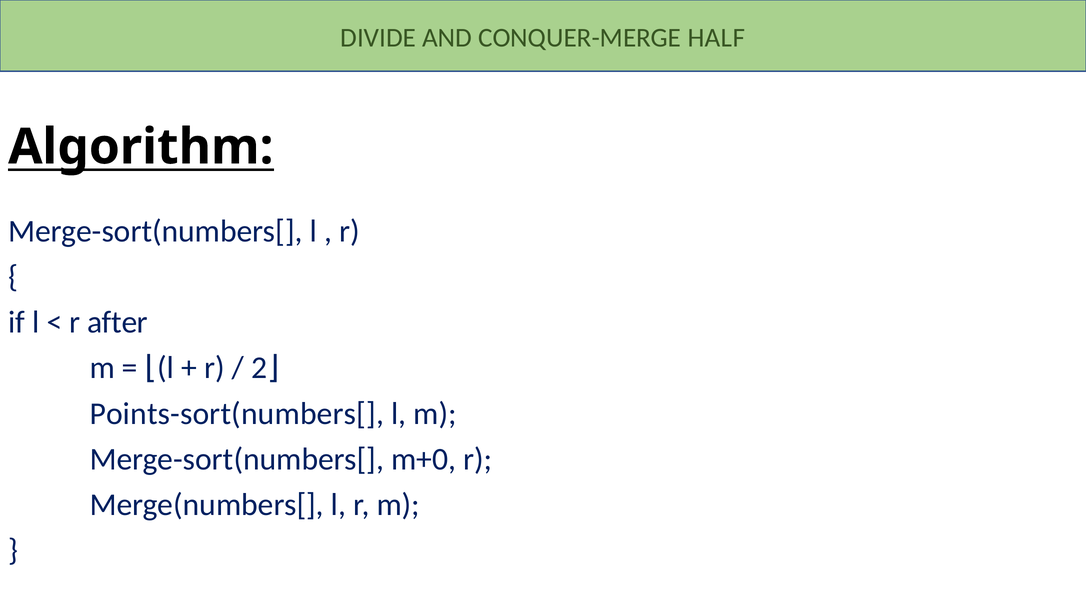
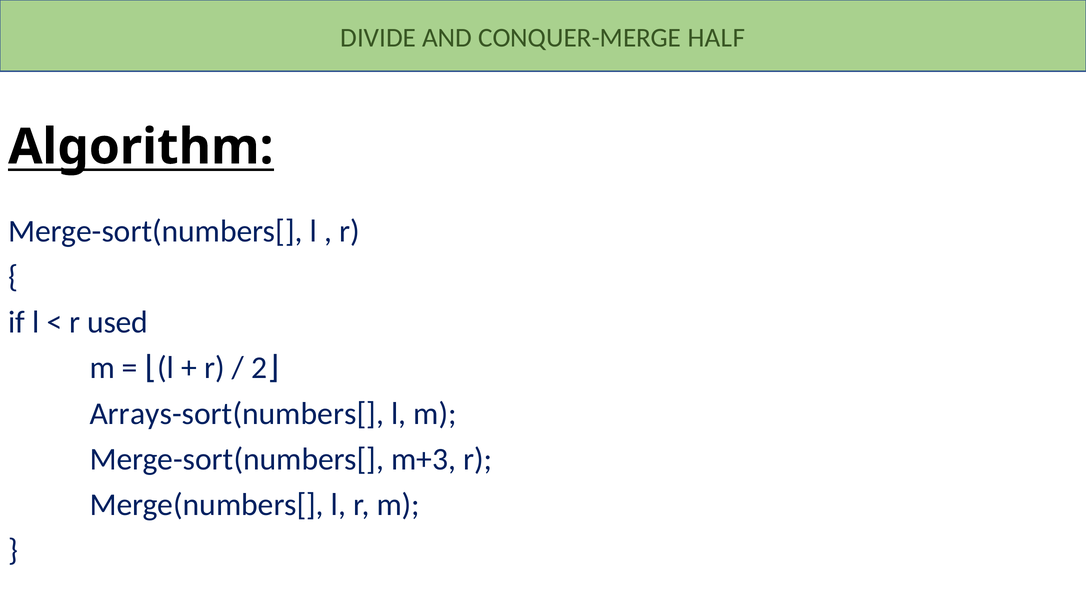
after: after -> used
Points-sort(numbers[: Points-sort(numbers[ -> Arrays-sort(numbers[
m+0: m+0 -> m+3
